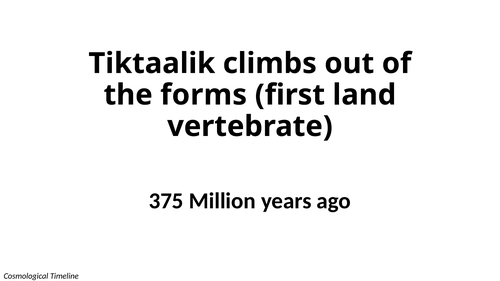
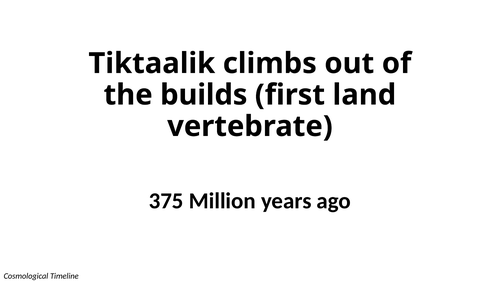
forms: forms -> builds
